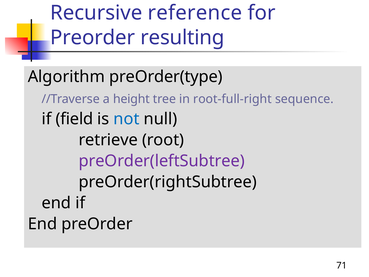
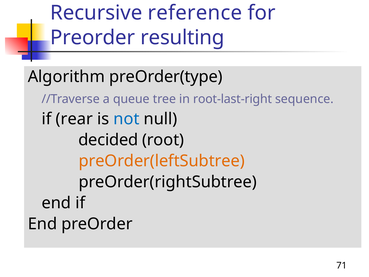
height: height -> queue
root-full-right: root-full-right -> root-last-right
field: field -> rear
retrieve: retrieve -> decided
preOrder(leftSubtree colour: purple -> orange
